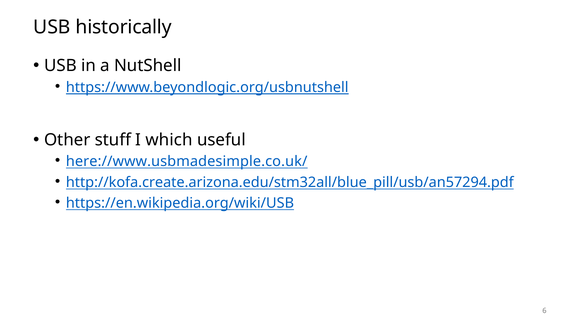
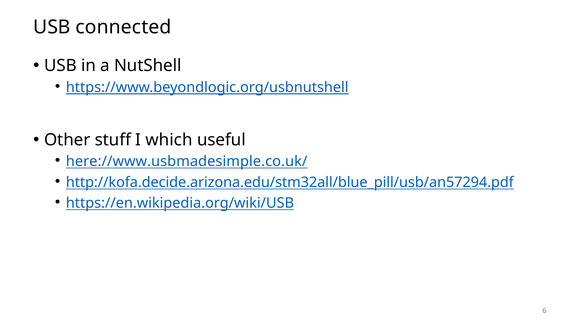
historically: historically -> connected
http://kofa.create.arizona.edu/stm32all/blue_pill/usb/an57294.pdf: http://kofa.create.arizona.edu/stm32all/blue_pill/usb/an57294.pdf -> http://kofa.decide.arizona.edu/stm32all/blue_pill/usb/an57294.pdf
